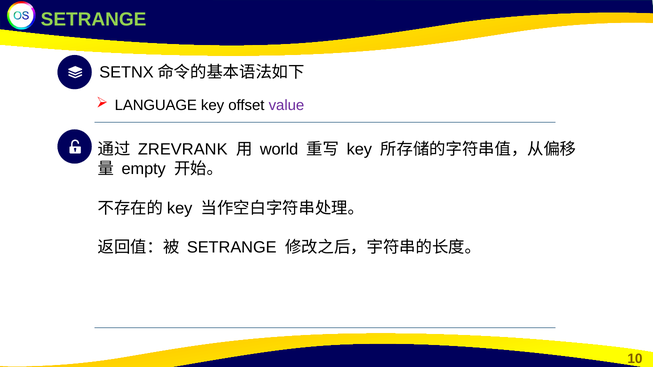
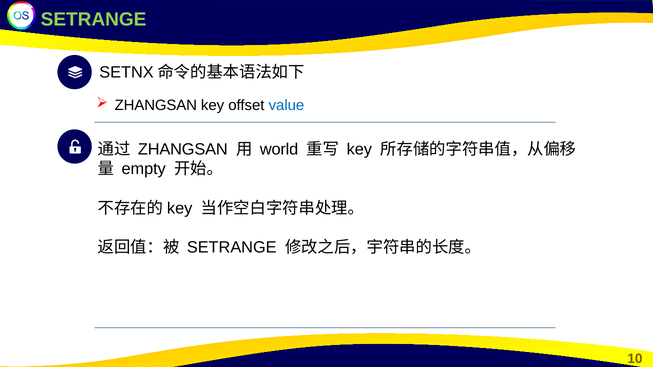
LANGUAGE at (156, 105): LANGUAGE -> ZHANGSAN
value colour: purple -> blue
ZREVRANK at (183, 150): ZREVRANK -> ZHANGSAN
